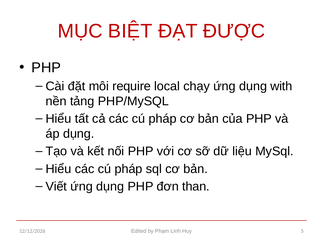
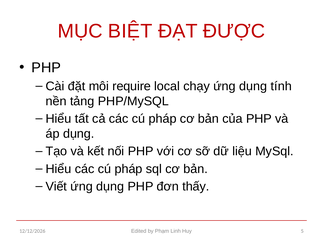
with: with -> tính
than: than -> thấy
